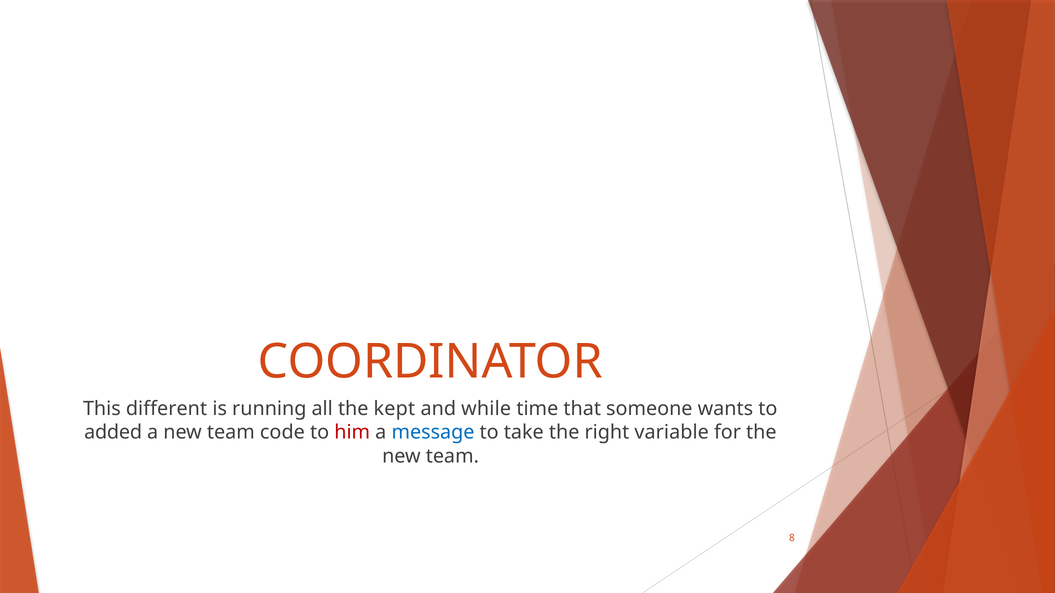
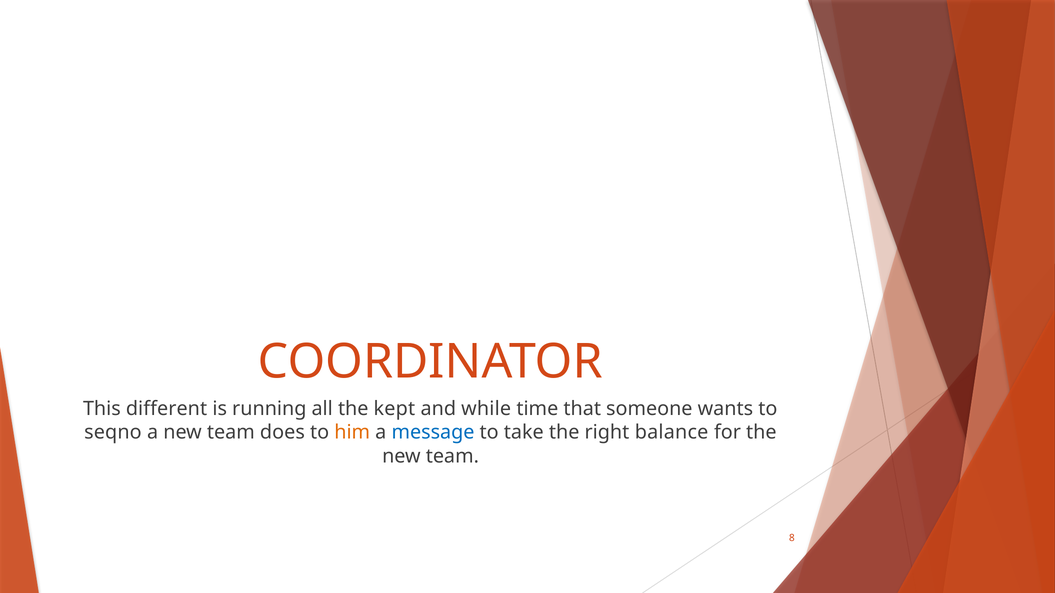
added: added -> seqno
code: code -> does
him colour: red -> orange
variable: variable -> balance
